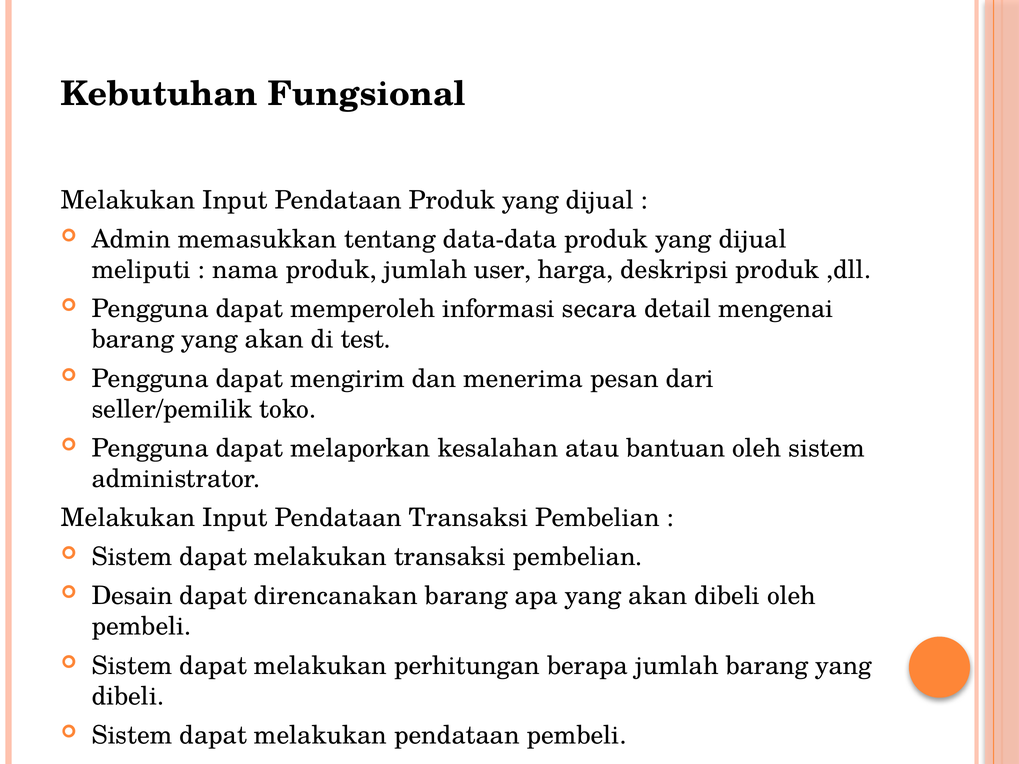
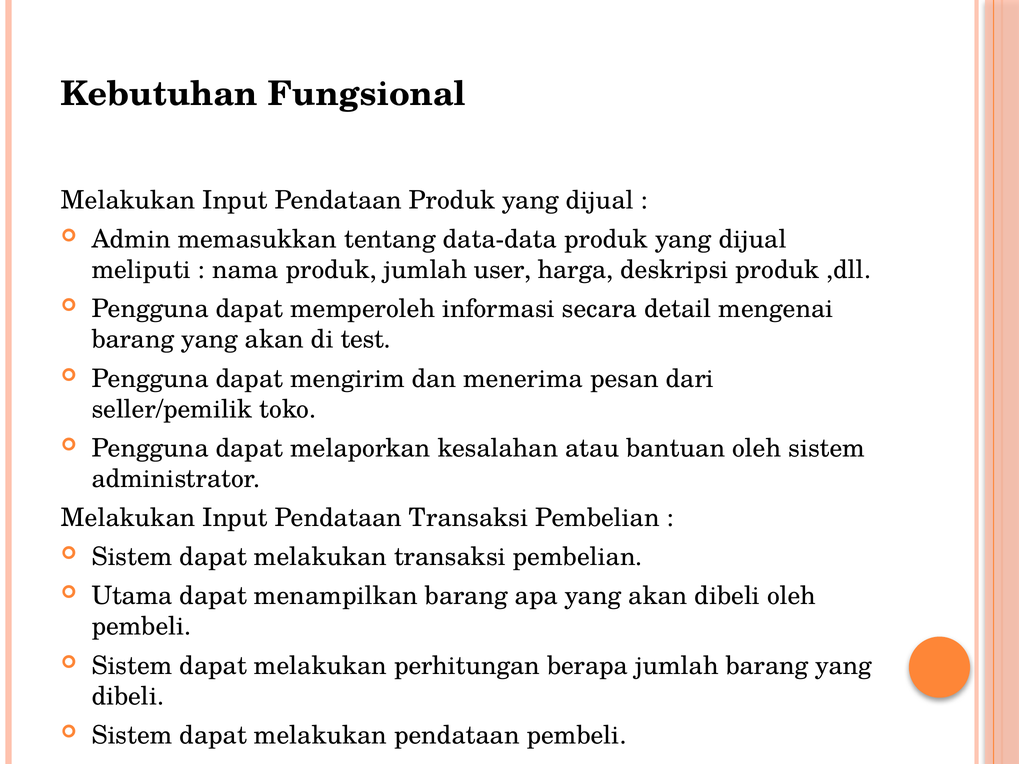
Desain: Desain -> Utama
direncanakan: direncanakan -> menampilkan
